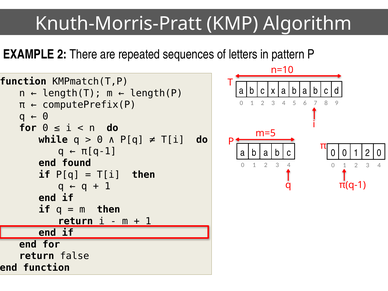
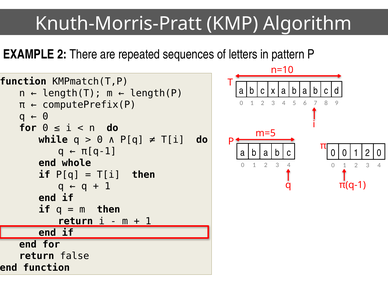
found: found -> whole
